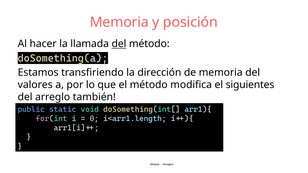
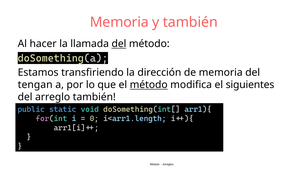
y posición: posición -> también
valores: valores -> tengan
método at (149, 85) underline: none -> present
